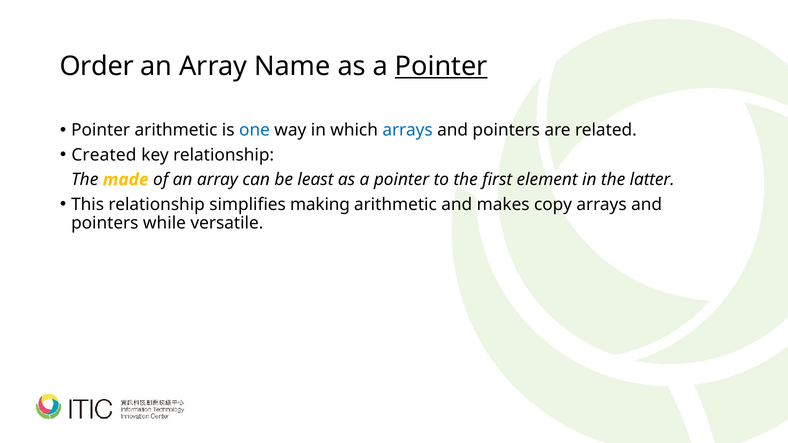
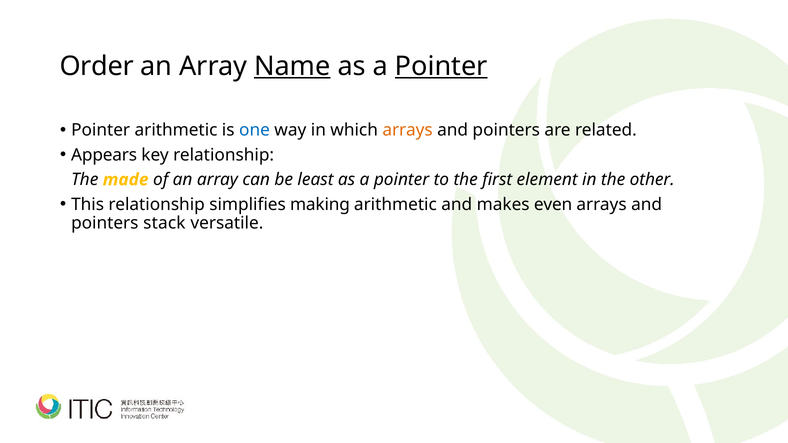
Name underline: none -> present
arrays at (408, 130) colour: blue -> orange
Created: Created -> Appears
latter: latter -> other
copy: copy -> even
while: while -> stack
